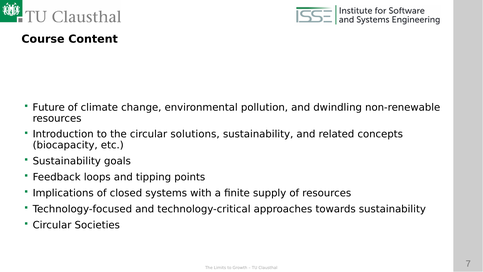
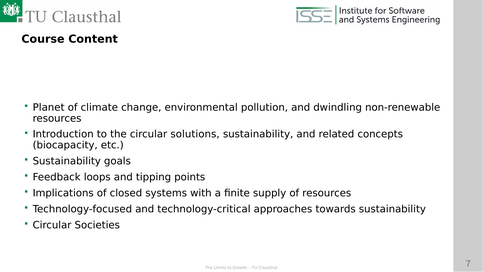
Future: Future -> Planet
